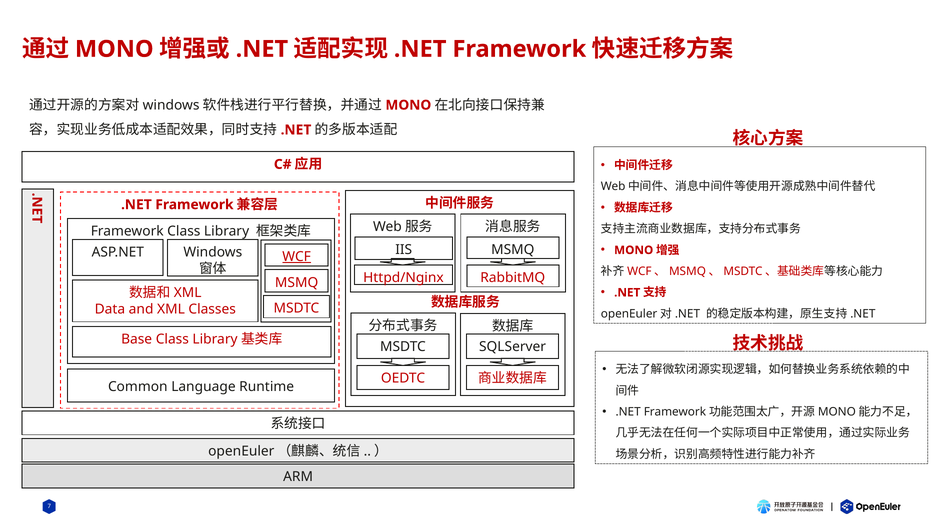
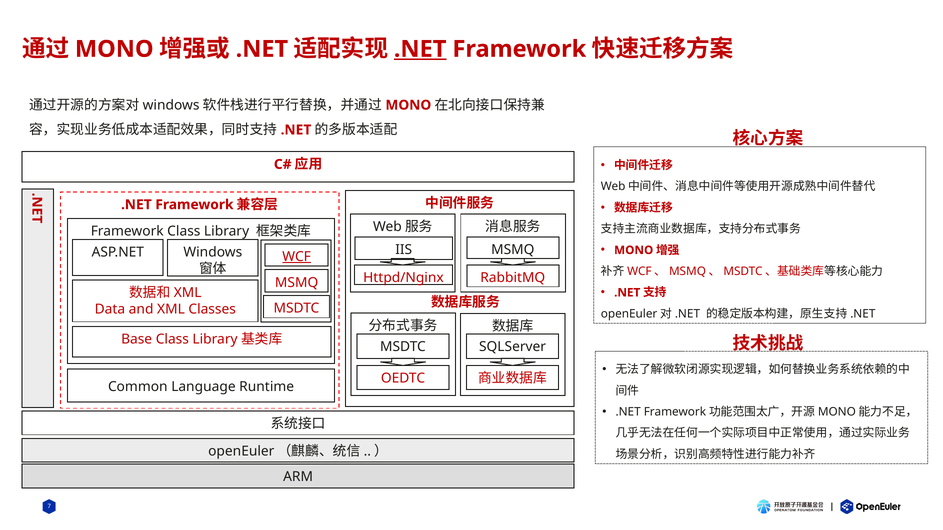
.NET at (420, 49) underline: none -> present
